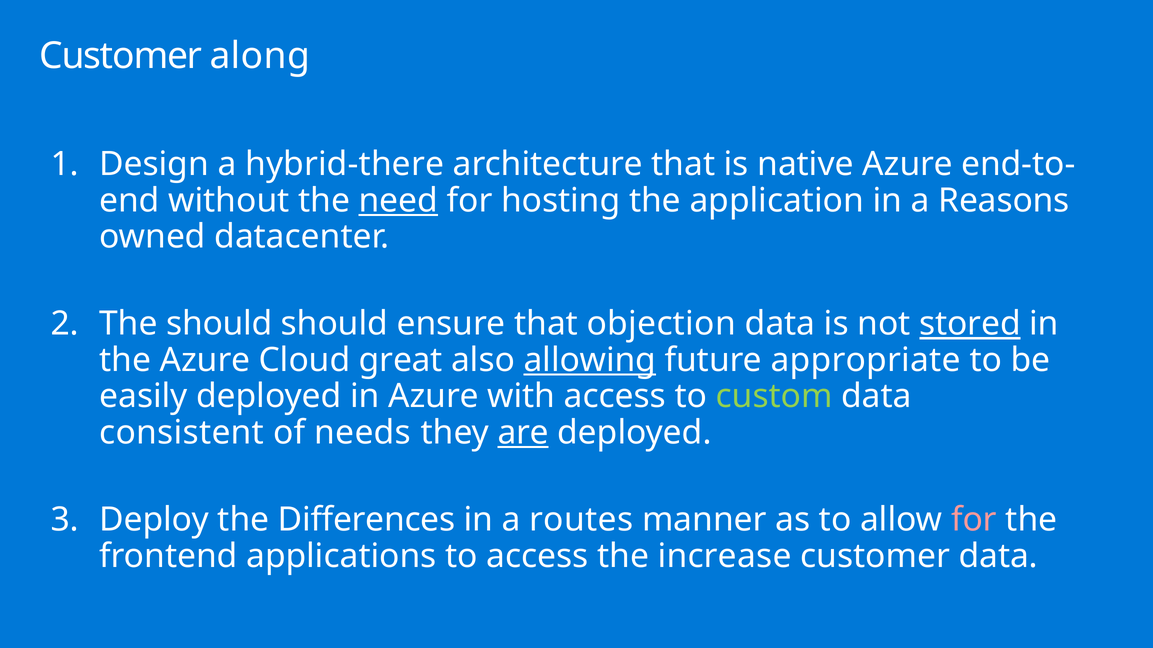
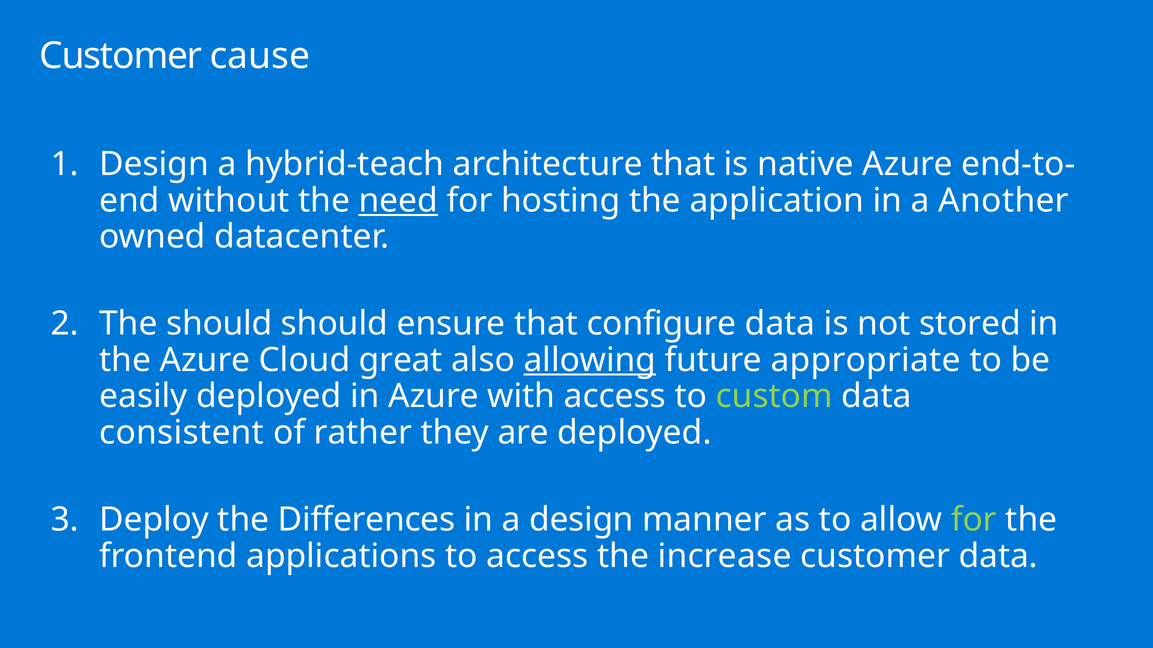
along: along -> cause
hybrid-there: hybrid-there -> hybrid-teach
Reasons: Reasons -> Another
objection: objection -> configure
stored underline: present -> none
needs: needs -> rather
are underline: present -> none
a routes: routes -> design
for at (974, 520) colour: pink -> light green
